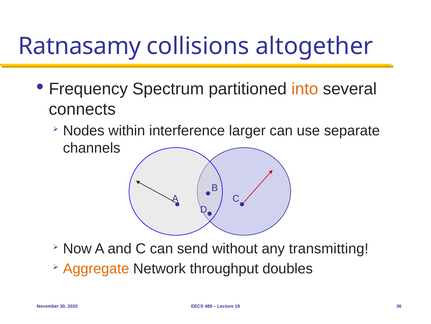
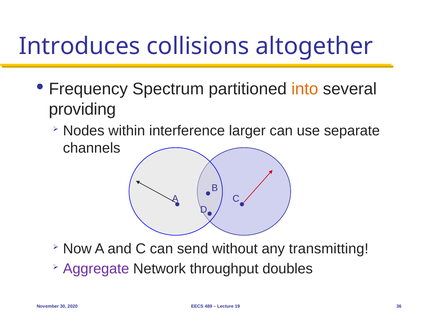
Ratnasamy: Ratnasamy -> Introduces
connects: connects -> providing
Aggregate colour: orange -> purple
